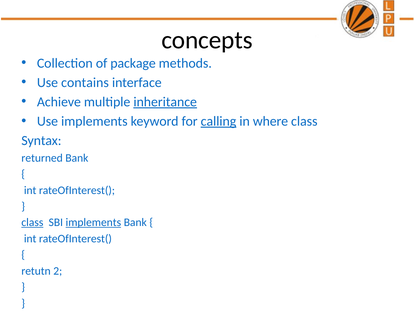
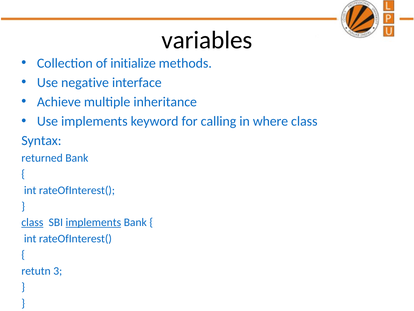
concepts: concepts -> variables
package: package -> initialize
contains: contains -> negative
inheritance underline: present -> none
calling underline: present -> none
2: 2 -> 3
